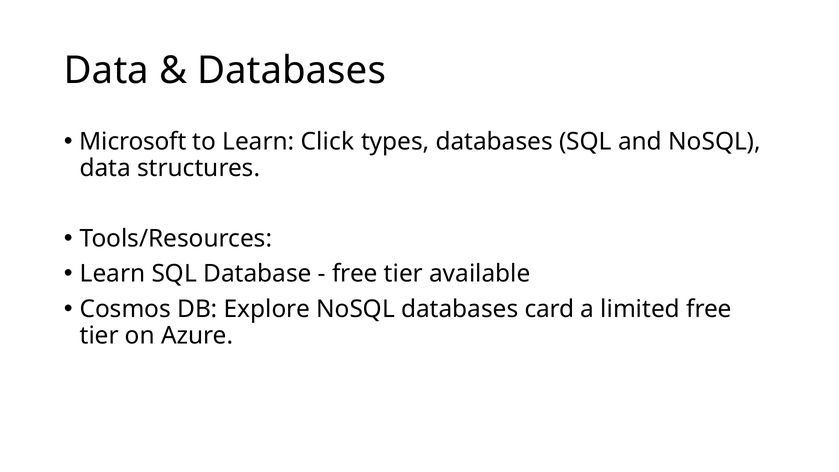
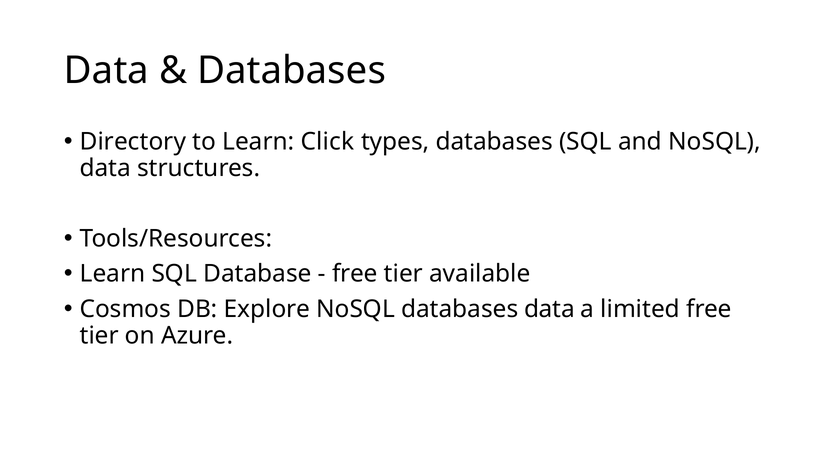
Microsoft: Microsoft -> Directory
databases card: card -> data
